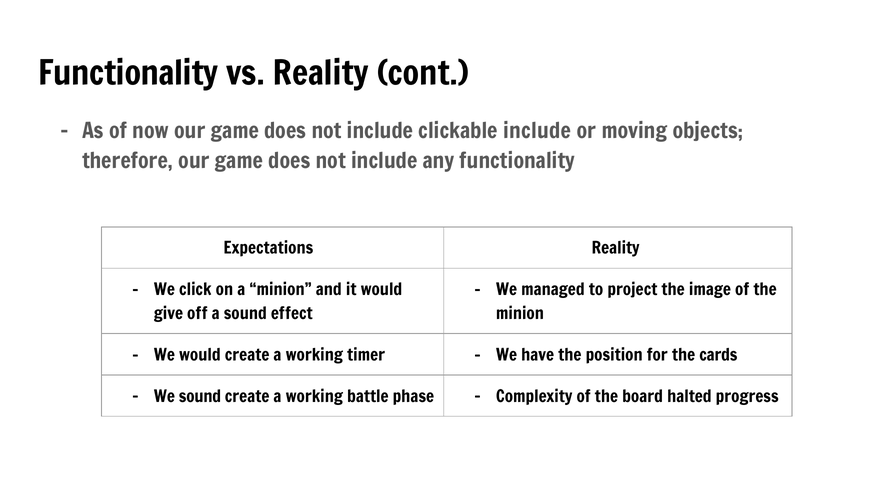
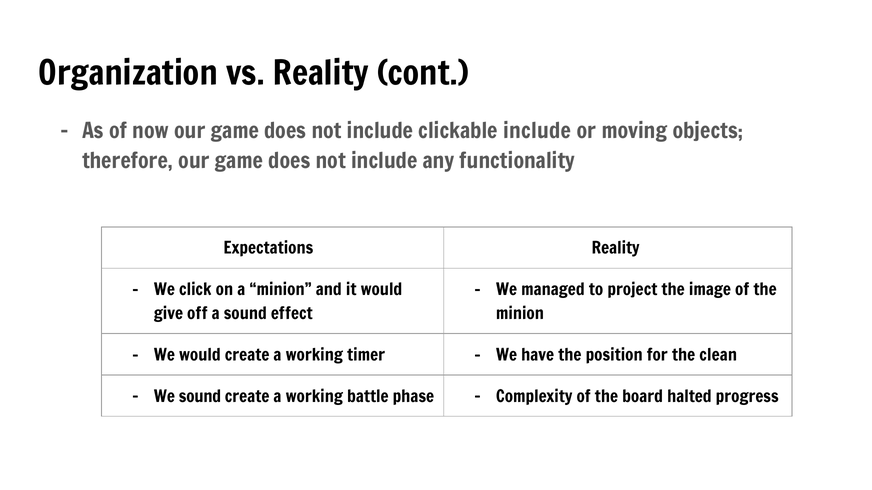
Functionality at (128, 74): Functionality -> Organization
cards: cards -> clean
